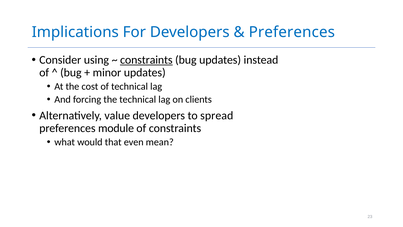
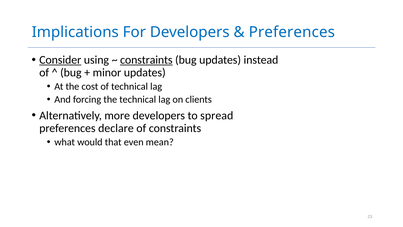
Consider underline: none -> present
value: value -> more
module: module -> declare
